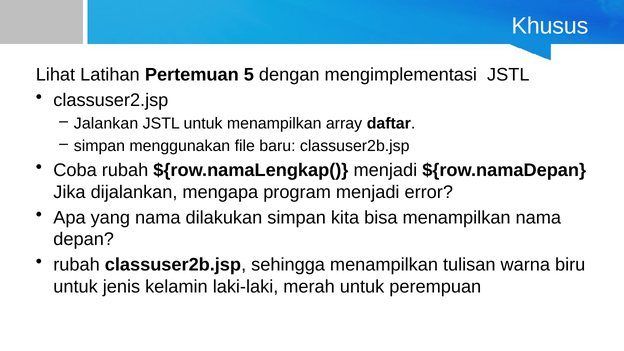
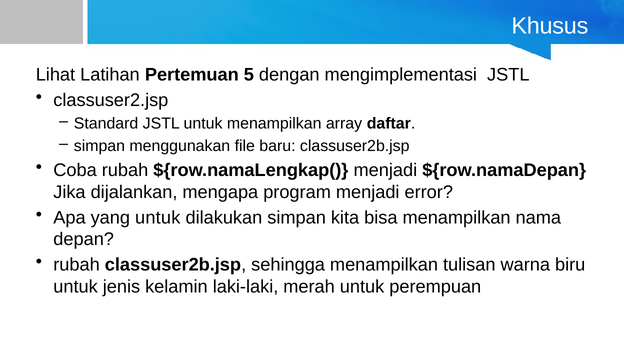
Jalankan: Jalankan -> Standard
yang nama: nama -> untuk
